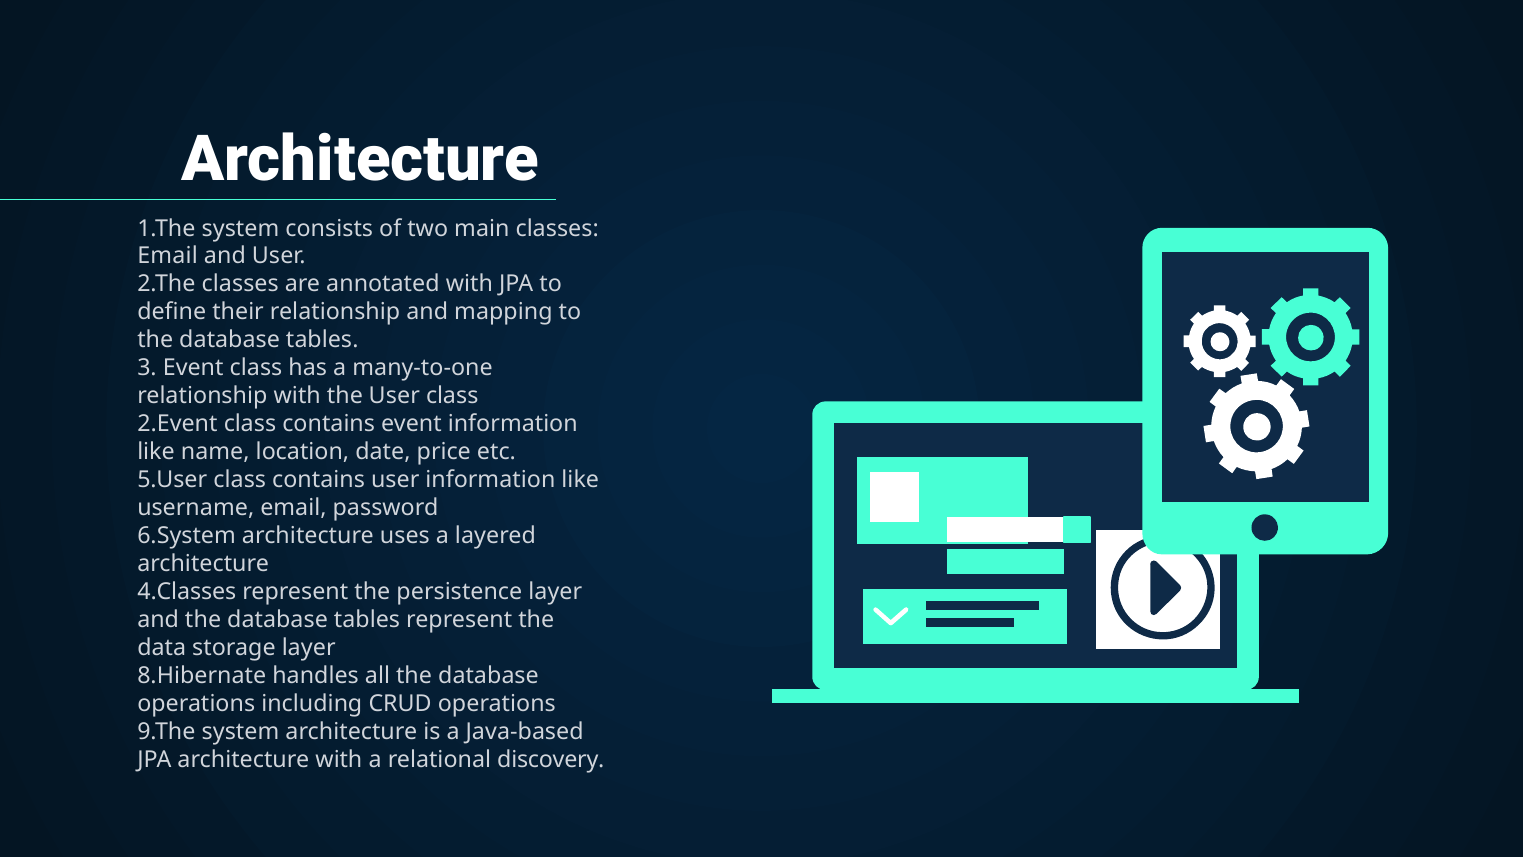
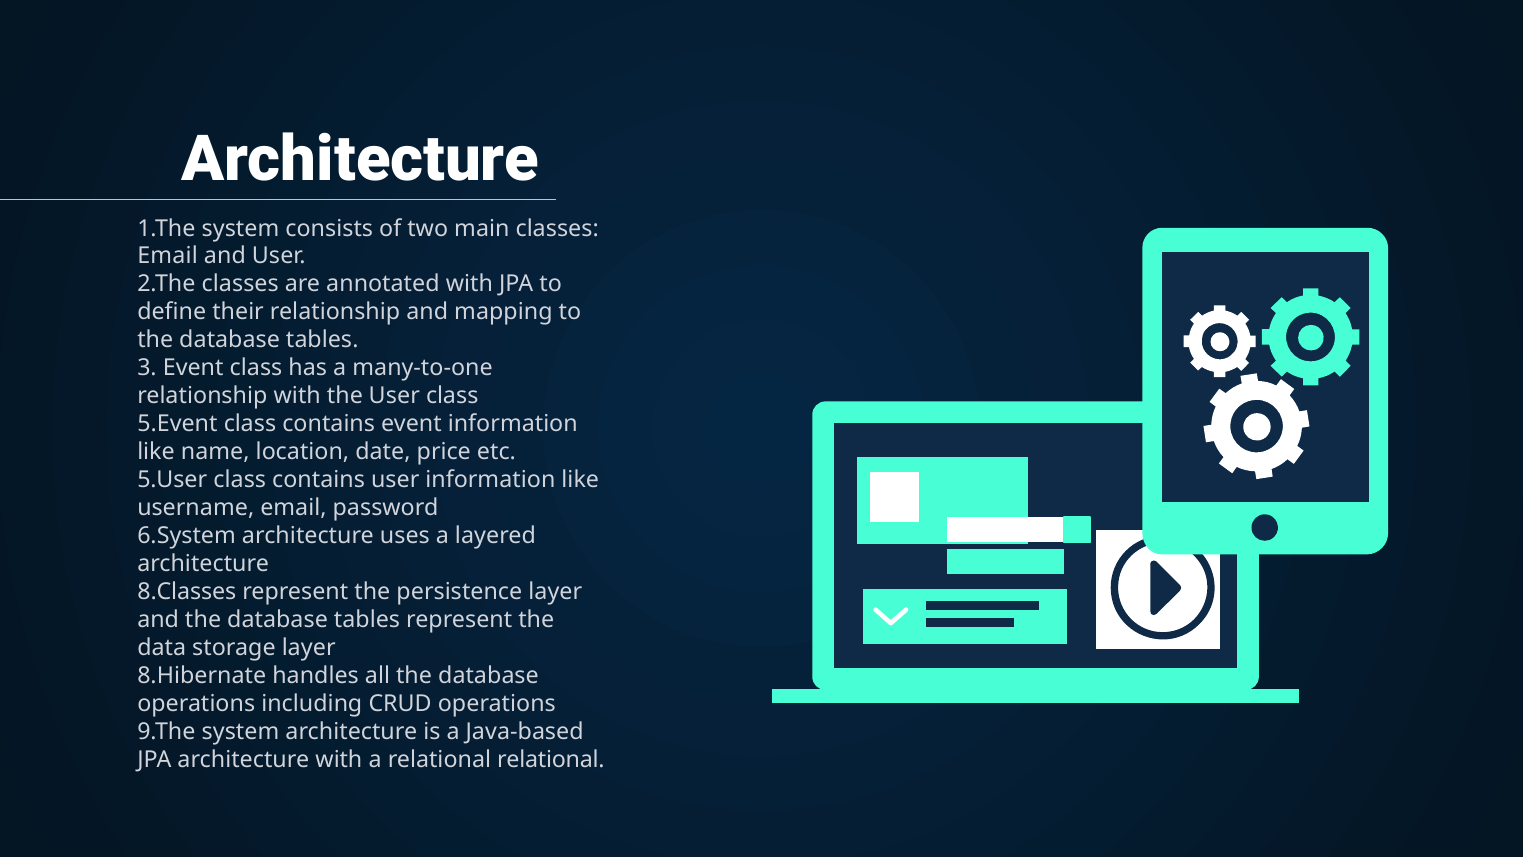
2.Event: 2.Event -> 5.Event
4.Classes: 4.Classes -> 8.Classes
relational discovery: discovery -> relational
